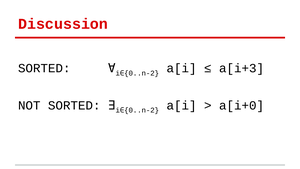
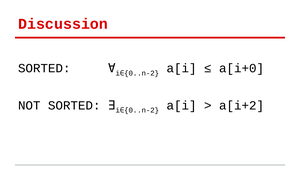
a[i+3: a[i+3 -> a[i+0
a[i+0: a[i+0 -> a[i+2
